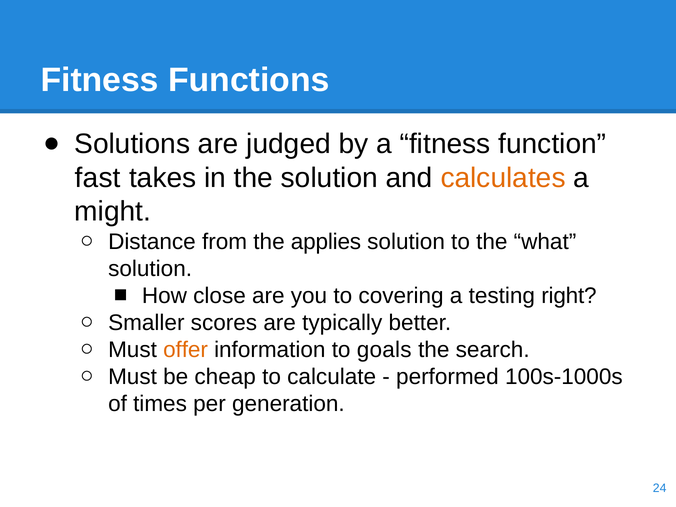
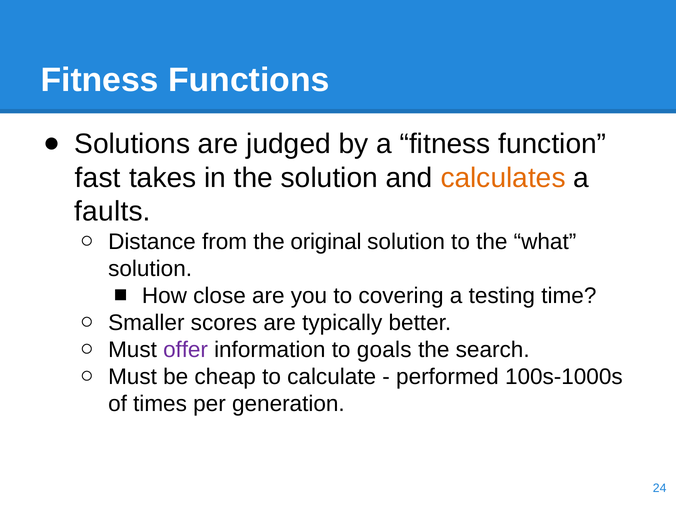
might: might -> faults
applies: applies -> original
right: right -> time
offer colour: orange -> purple
